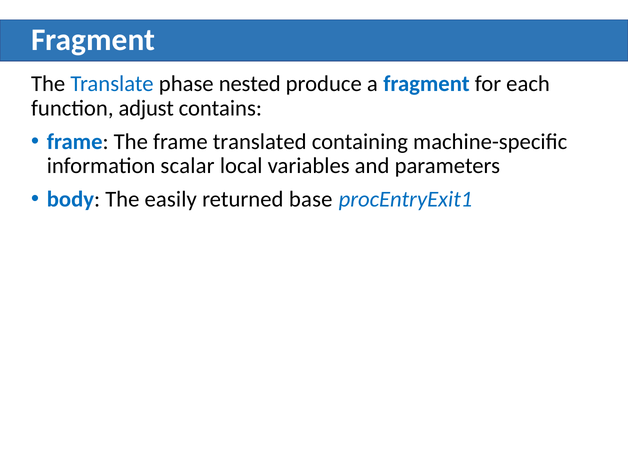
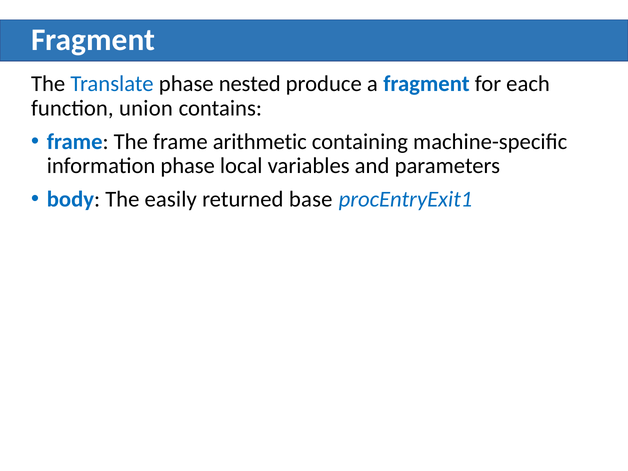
adjust: adjust -> union
translated: translated -> arithmetic
information scalar: scalar -> phase
